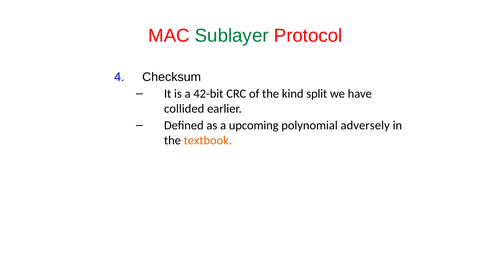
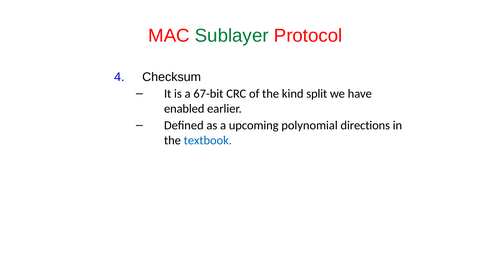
42-bit: 42-bit -> 67-bit
collided: collided -> enabled
adversely: adversely -> directions
textbook colour: orange -> blue
